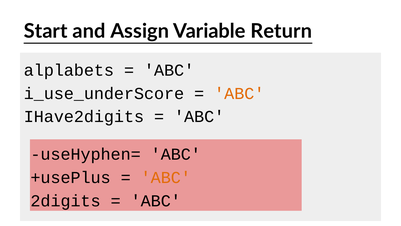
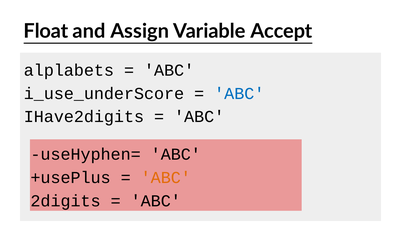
Start: Start -> Float
Return: Return -> Accept
ABC at (239, 93) colour: orange -> blue
